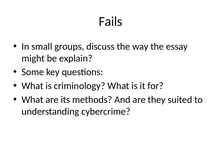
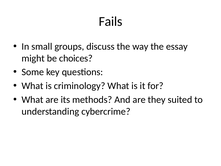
explain: explain -> choices
